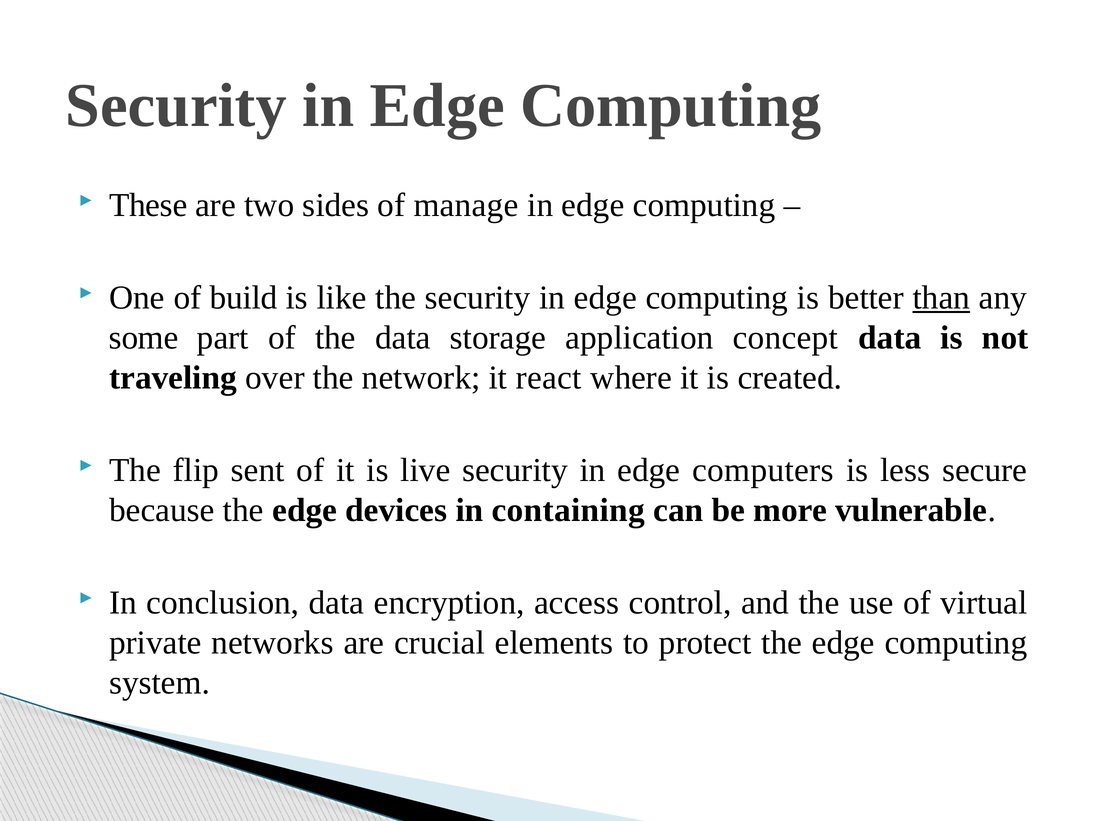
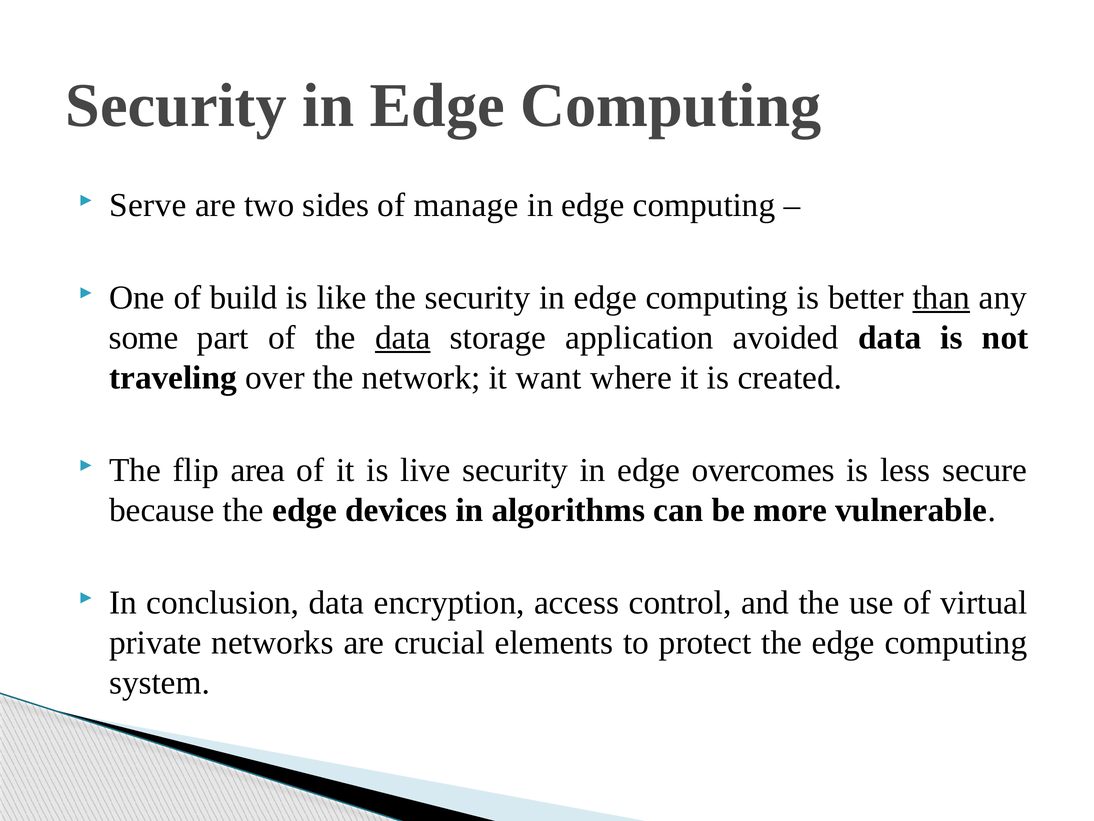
These: These -> Serve
data at (403, 337) underline: none -> present
concept: concept -> avoided
react: react -> want
sent: sent -> area
computers: computers -> overcomes
containing: containing -> algorithms
